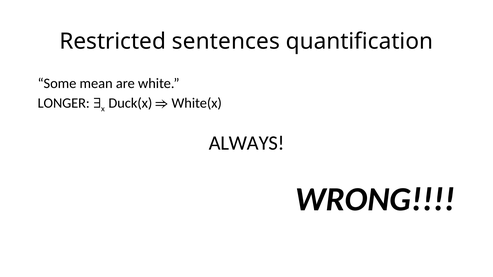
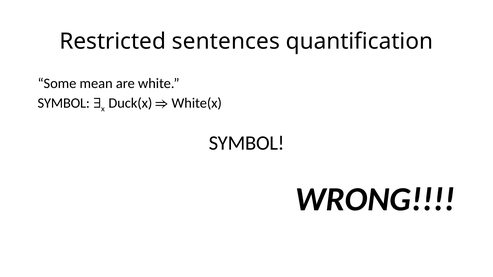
LONGER at (64, 103): LONGER -> SYMBOL
ALWAYS at (247, 143): ALWAYS -> SYMBOL
